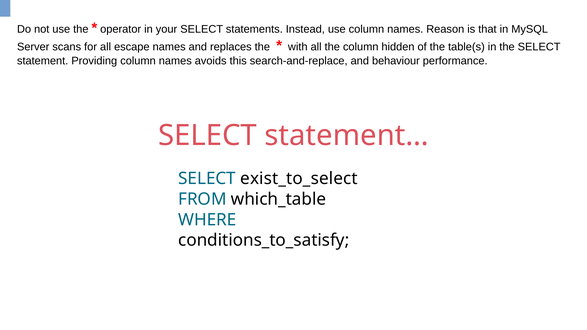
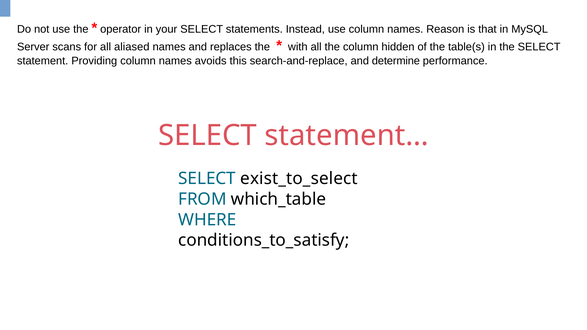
escape: escape -> aliased
behaviour: behaviour -> determine
